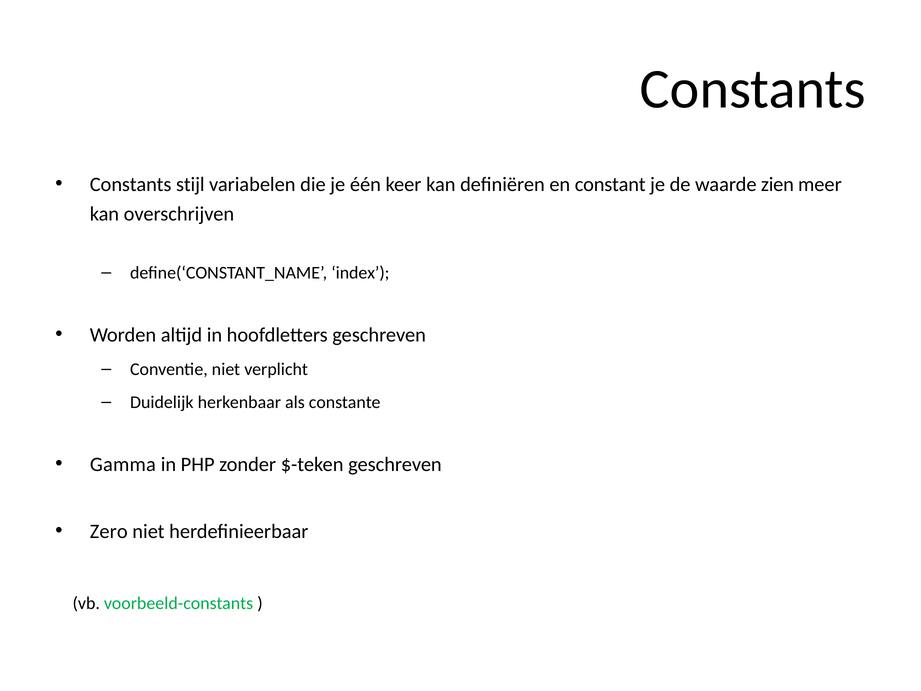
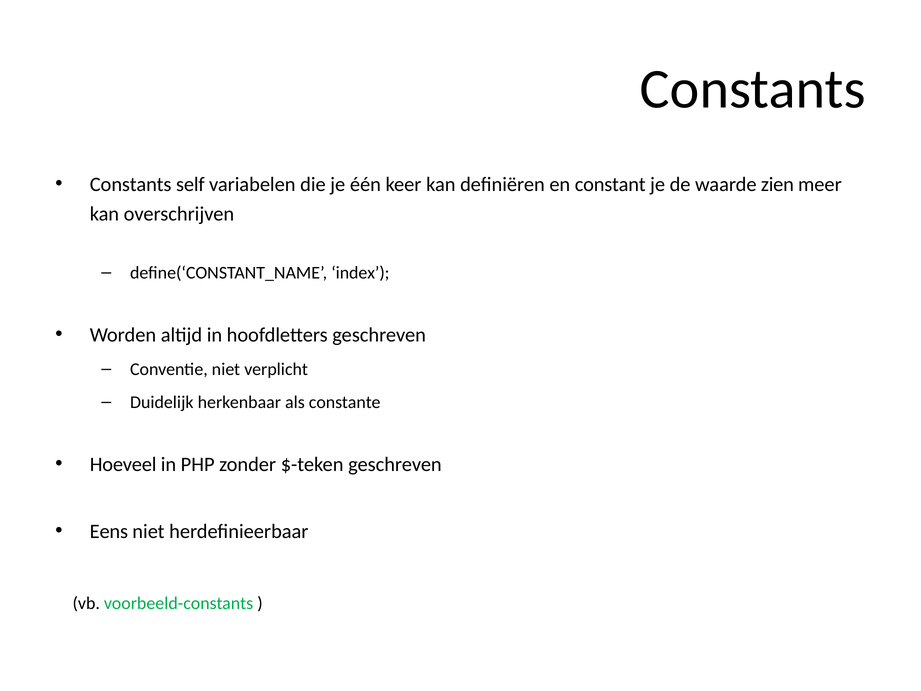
stijl: stijl -> self
Gamma: Gamma -> Hoeveel
Zero: Zero -> Eens
